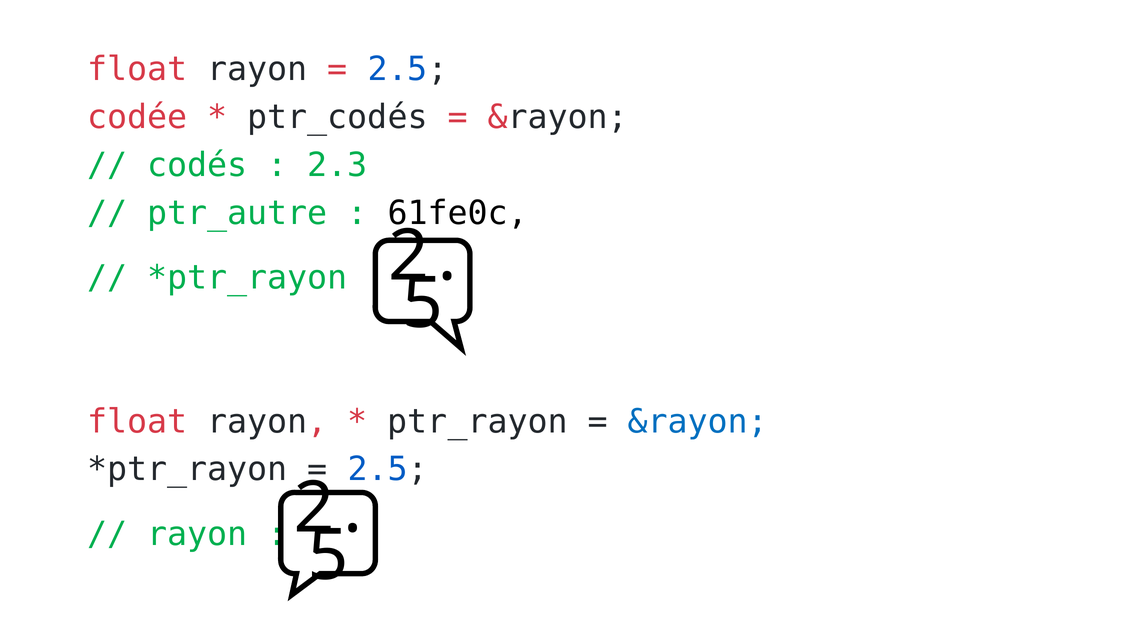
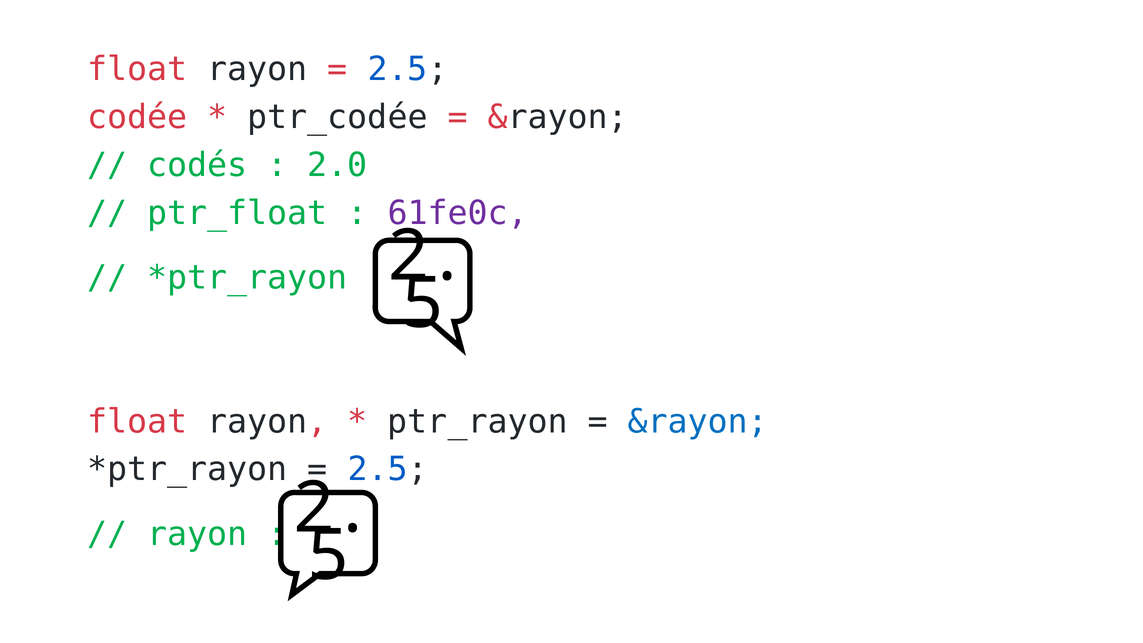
ptr_codés: ptr_codés -> ptr_codée
2.3: 2.3 -> 2.0
ptr_autre: ptr_autre -> ptr_float
61fe0c colour: black -> purple
